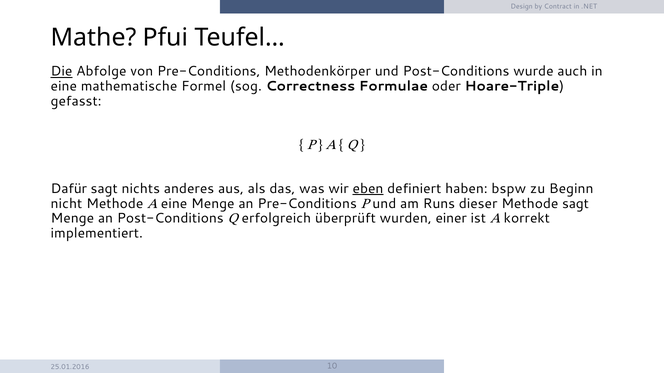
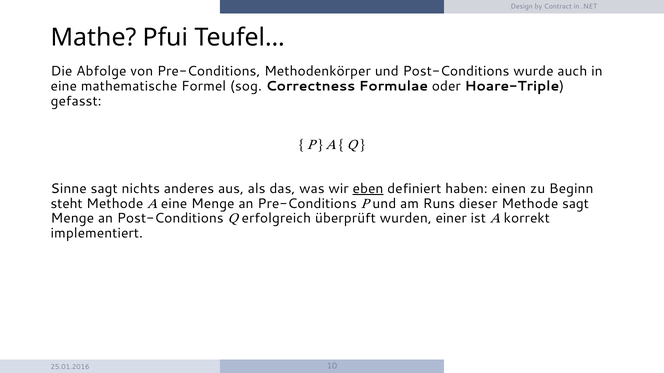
Die underline: present -> none
Dafür: Dafür -> Sinne
bspw: bspw -> einen
nicht: nicht -> steht
